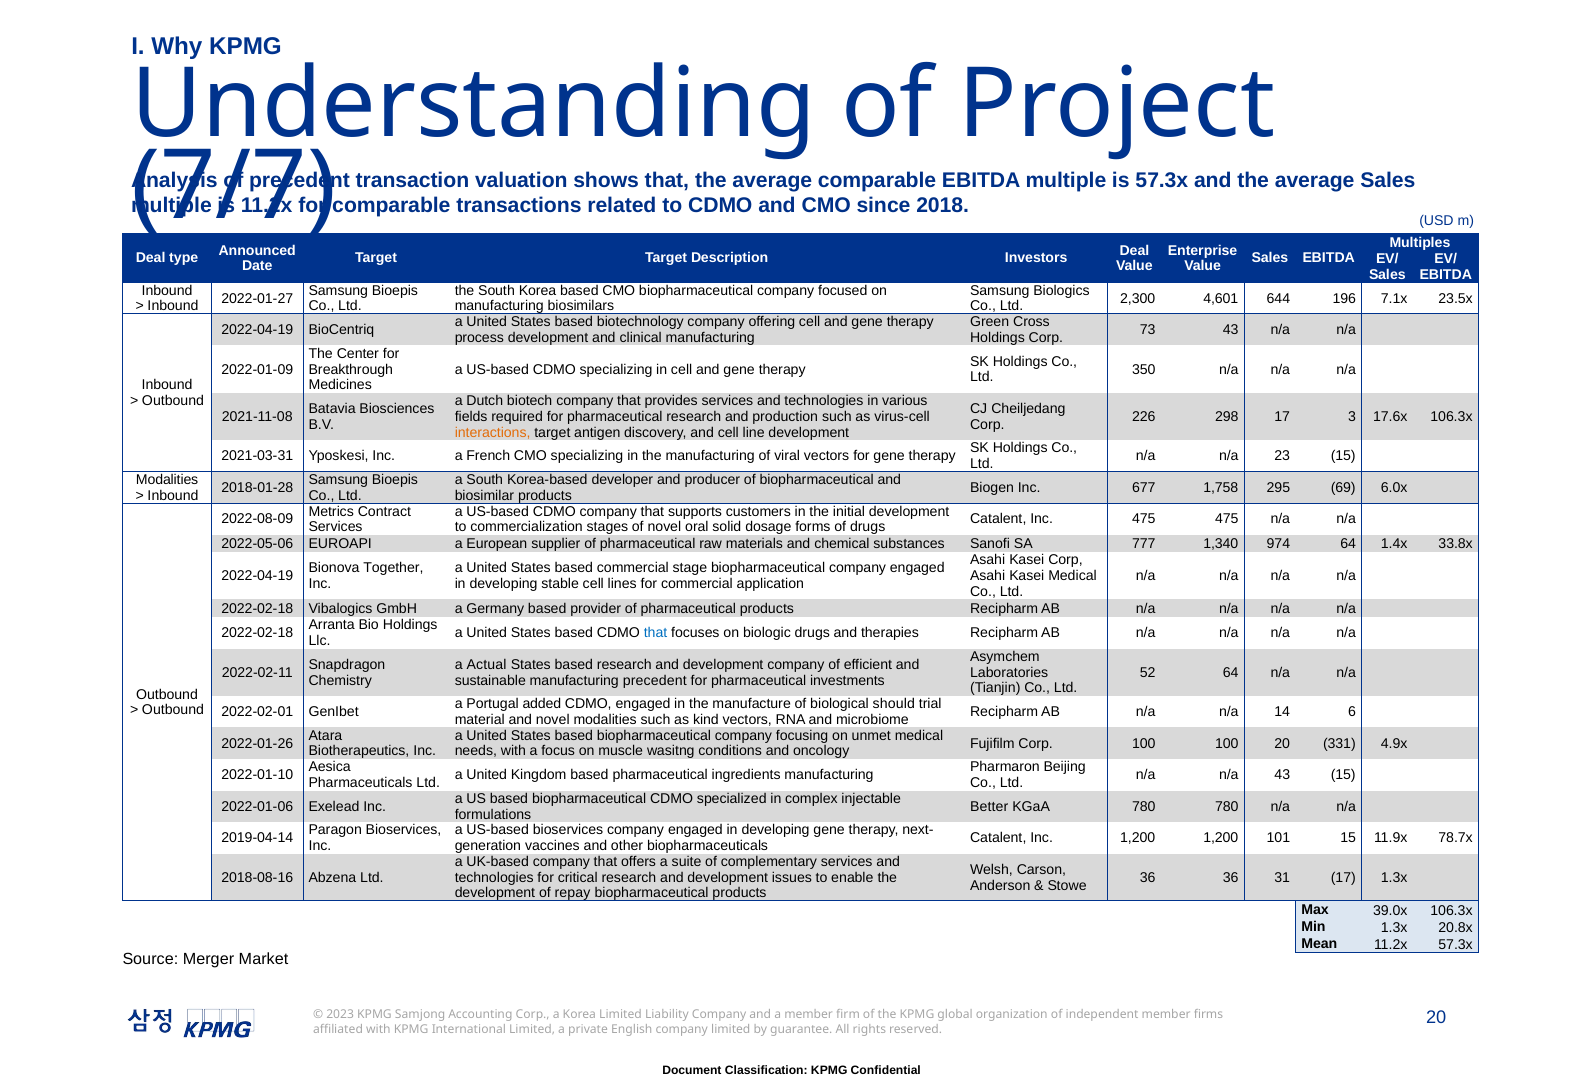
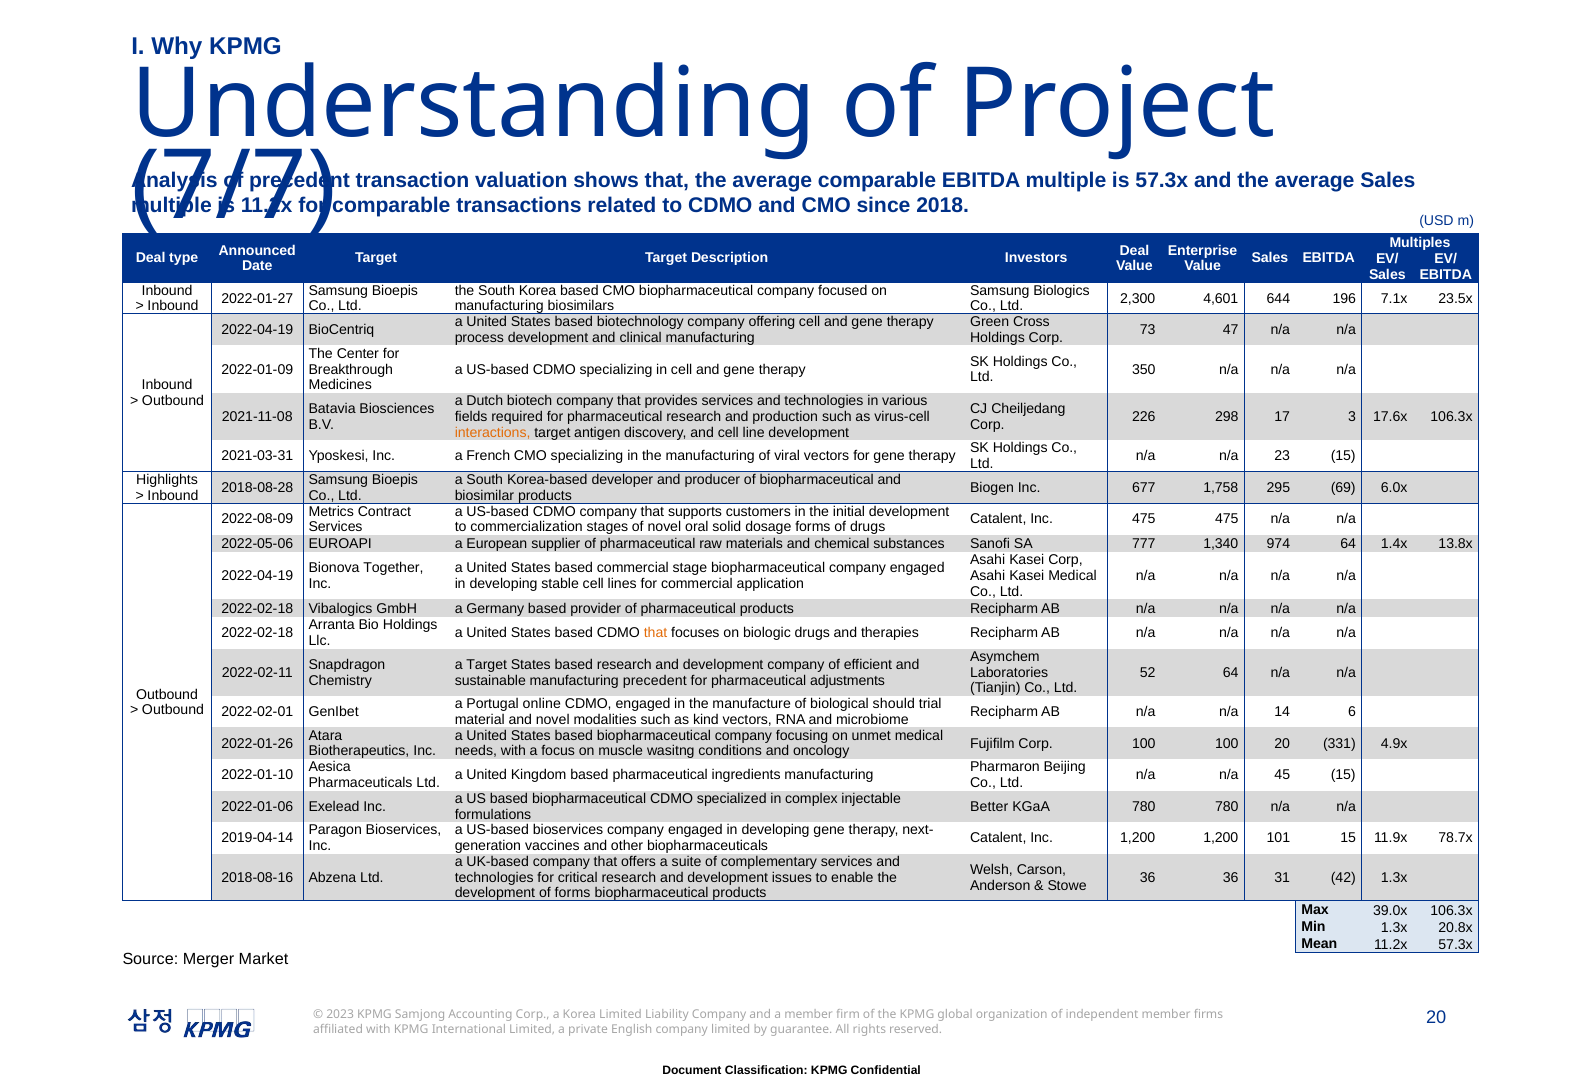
73 43: 43 -> 47
Modalities at (167, 480): Modalities -> Highlights
2018-01-28: 2018-01-28 -> 2018-08-28
33.8x: 33.8x -> 13.8x
that at (656, 633) colour: blue -> orange
a Actual: Actual -> Target
investments: investments -> adjustments
added: added -> online
n/a 43: 43 -> 45
31 17: 17 -> 42
of repay: repay -> forms
